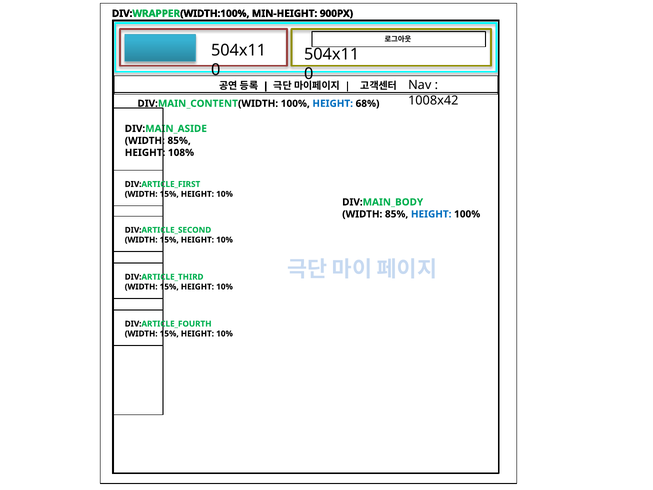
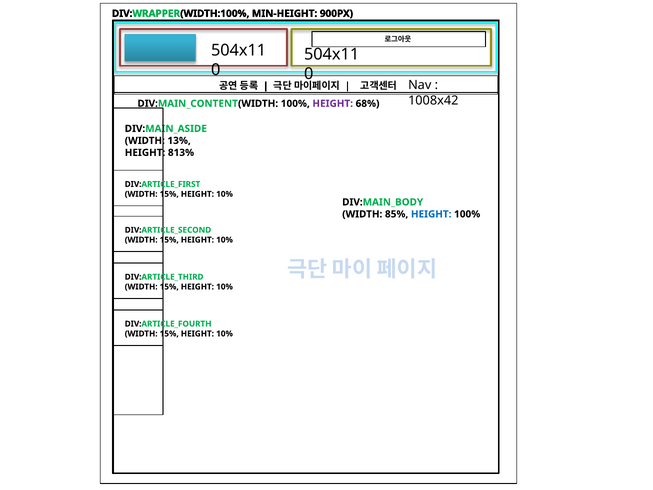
HEIGHT at (333, 104) colour: blue -> purple
85% at (179, 141): 85% -> 13%
108%: 108% -> 813%
